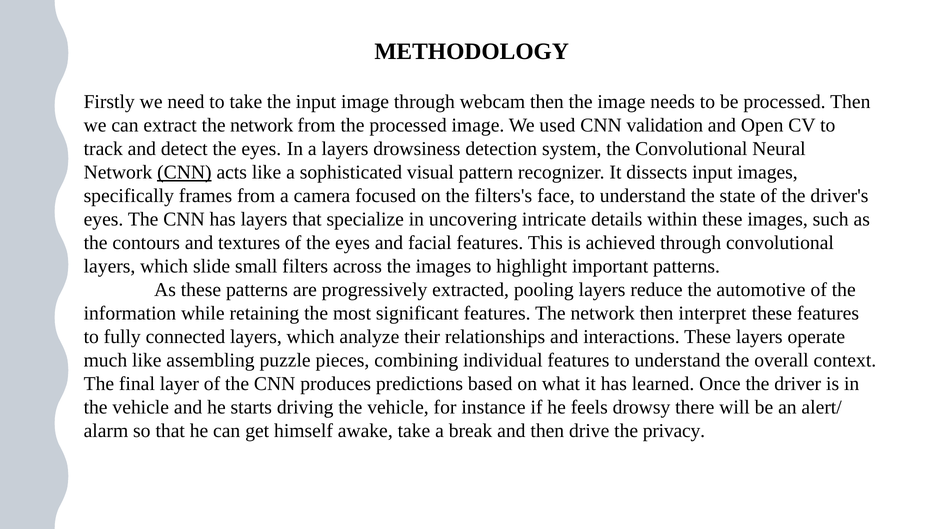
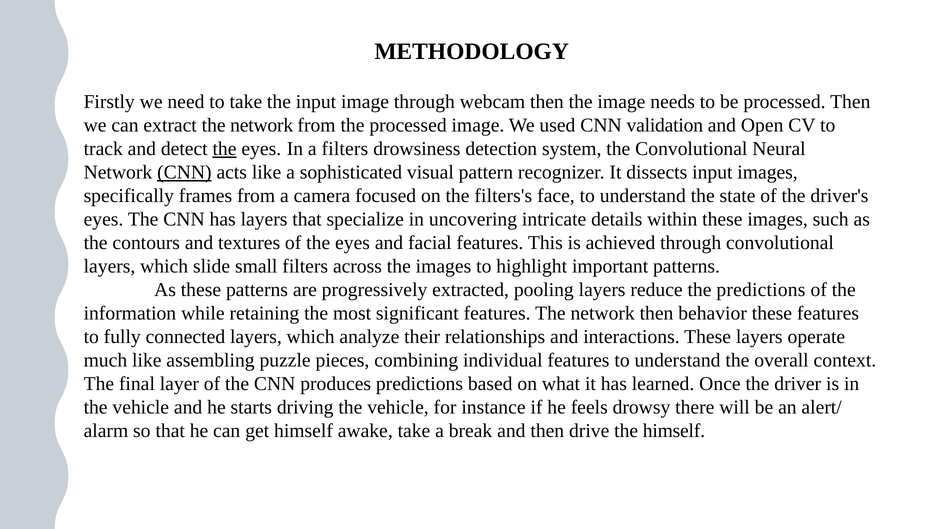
the at (225, 149) underline: none -> present
a layers: layers -> filters
the automotive: automotive -> predictions
interpret: interpret -> behavior
the privacy: privacy -> himself
